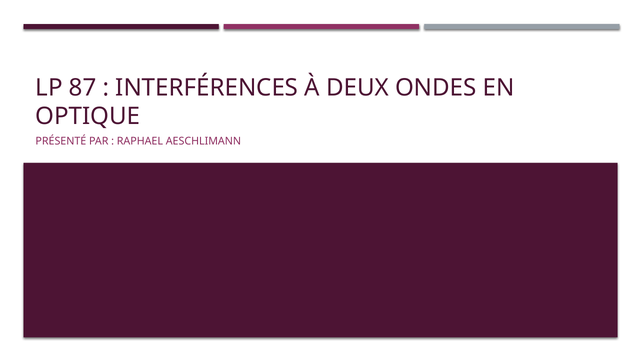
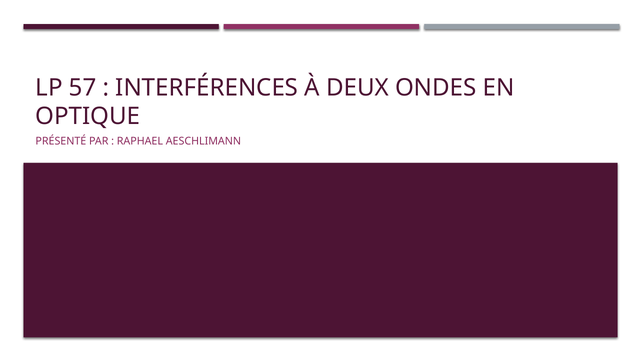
87: 87 -> 57
